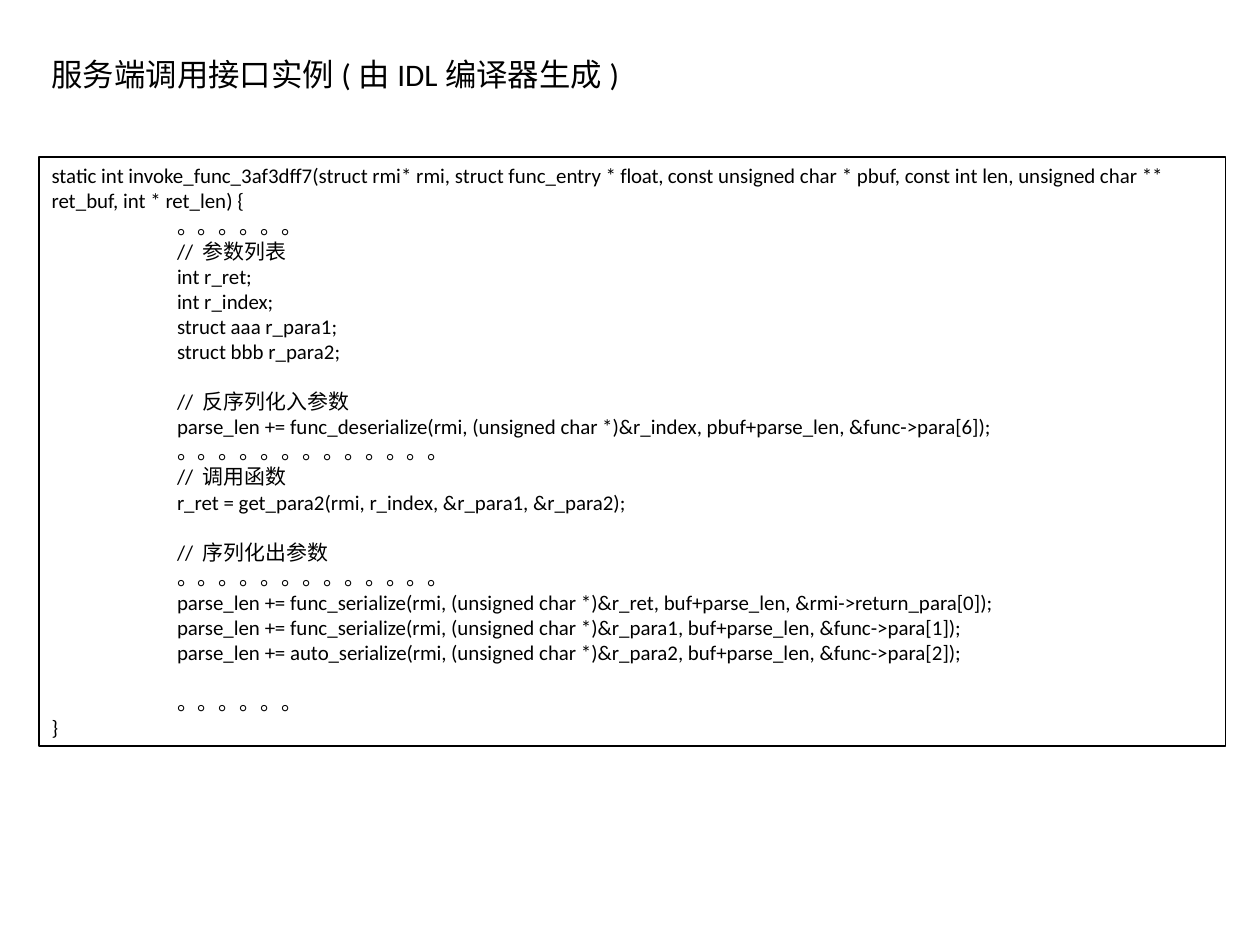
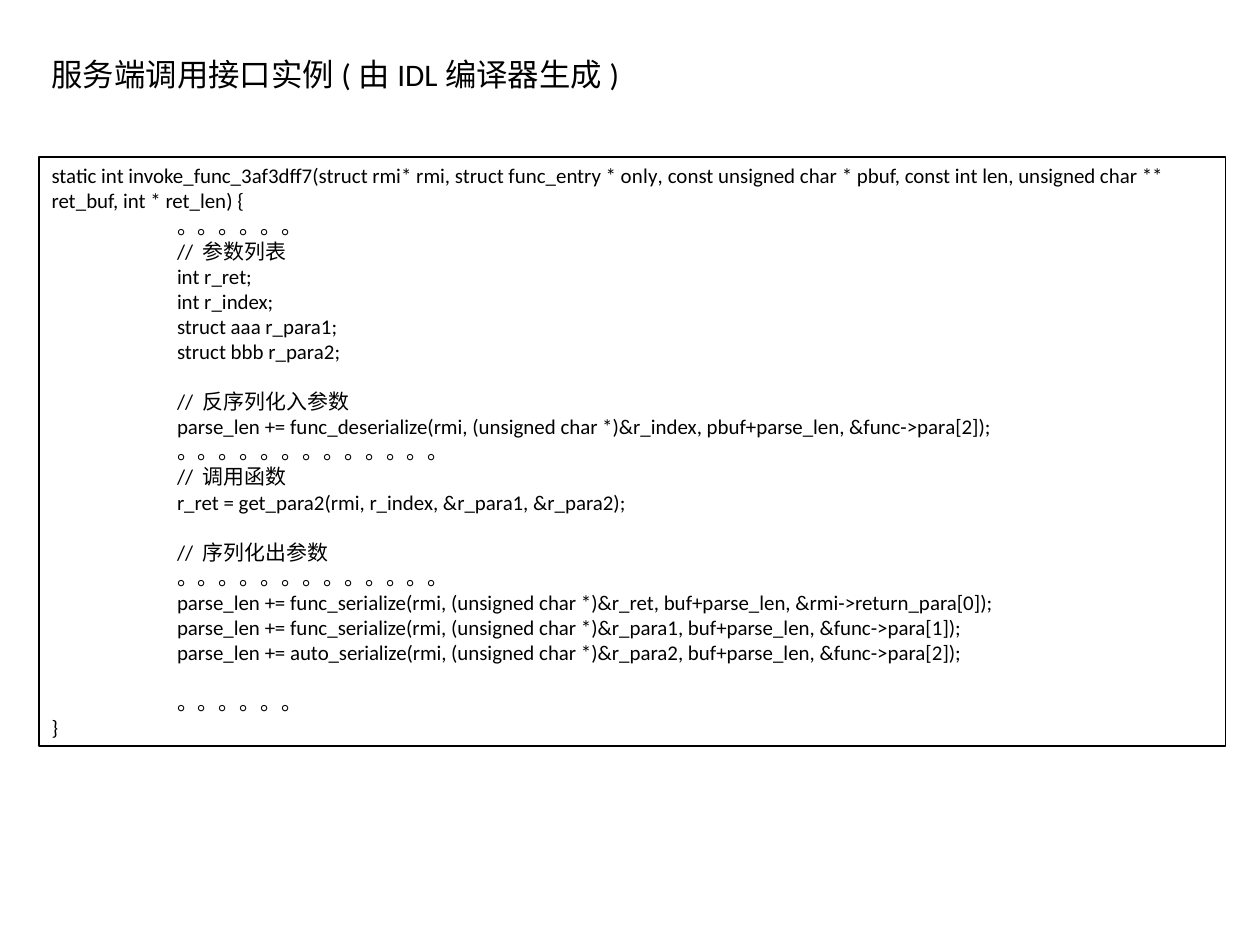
float: float -> only
pbuf+parse_len &func->para[6: &func->para[6 -> &func->para[2
